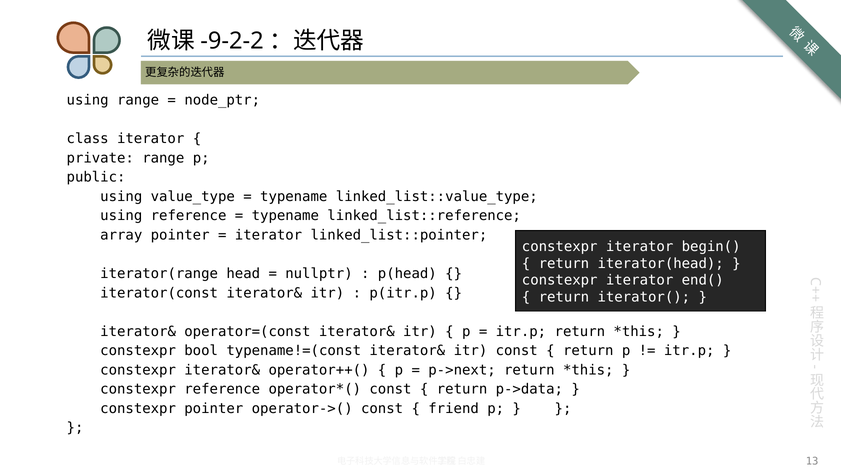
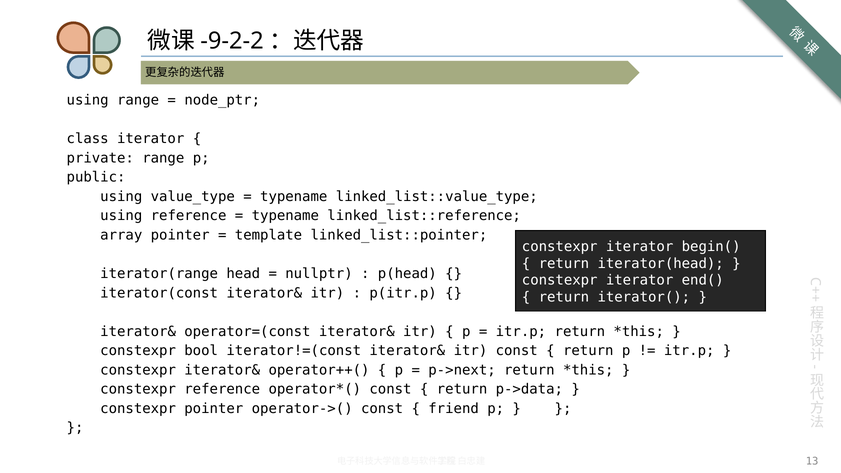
iterator at (269, 235): iterator -> template
typename!=(const: typename!=(const -> iterator!=(const
